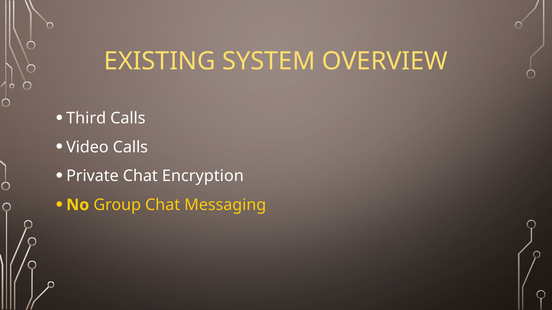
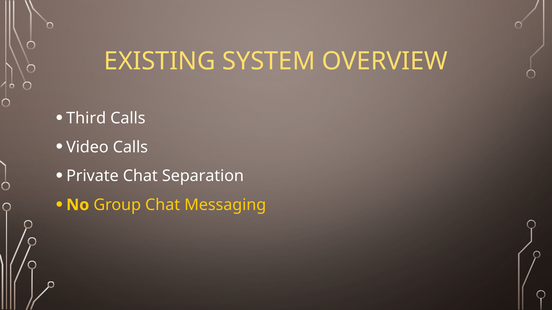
Encryption: Encryption -> Separation
